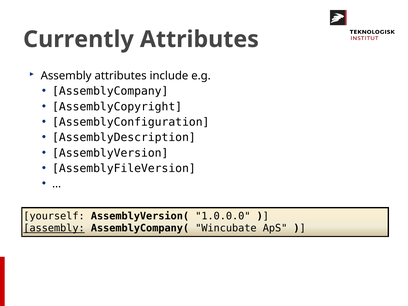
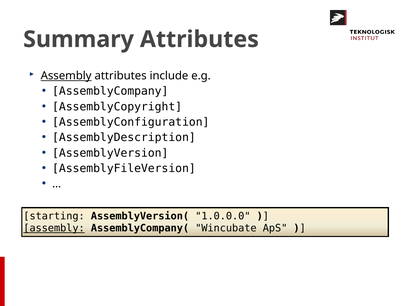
Currently: Currently -> Summary
Assembly at (66, 76) underline: none -> present
yourself: yourself -> starting
